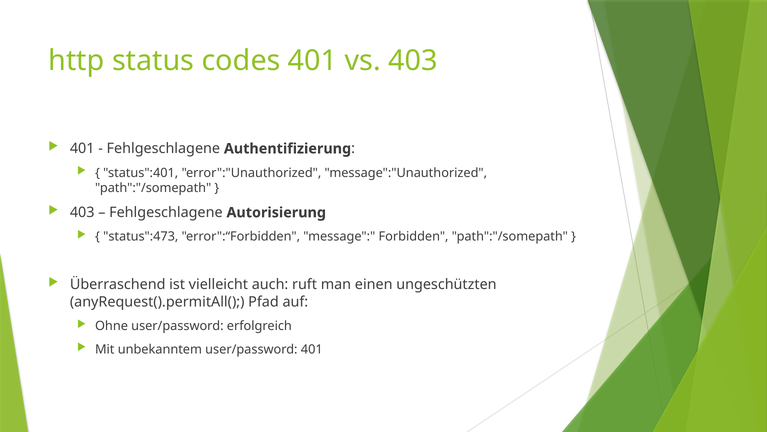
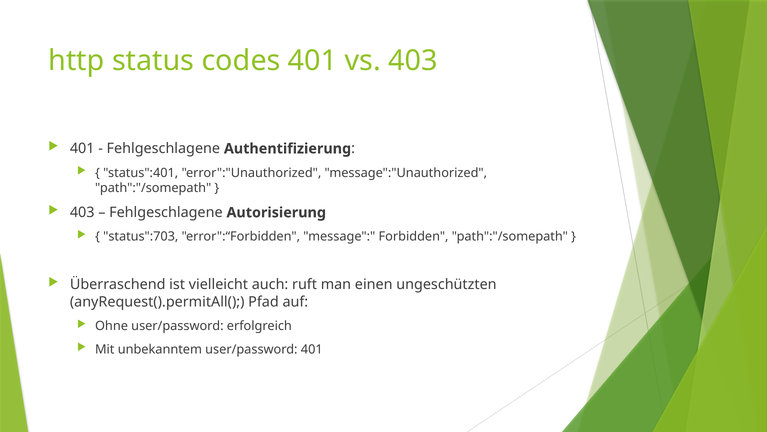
status":473: status":473 -> status":703
